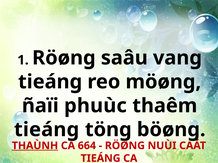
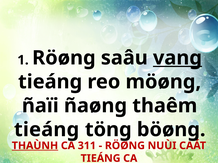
vang underline: none -> present
phuùc: phuùc -> ñaøng
664: 664 -> 311
